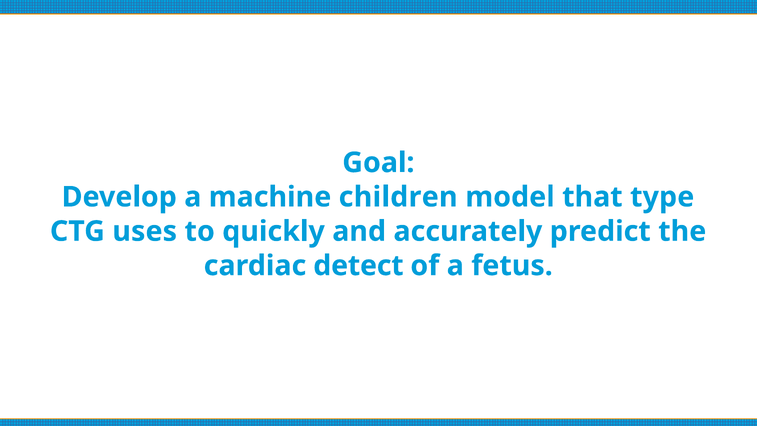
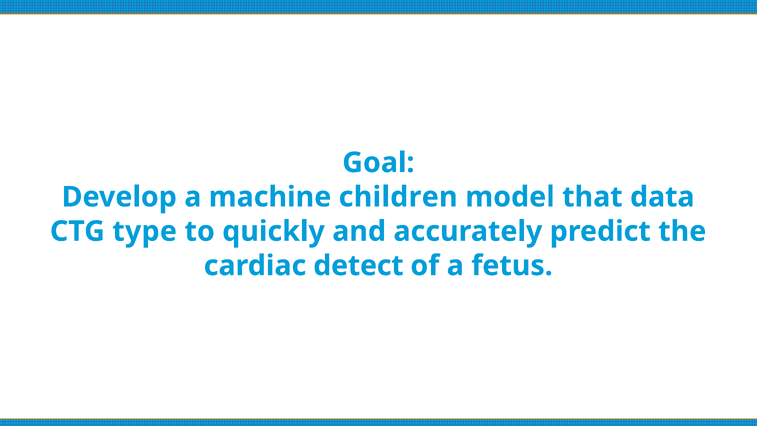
type: type -> data
uses: uses -> type
